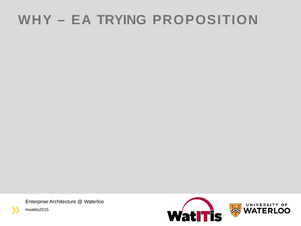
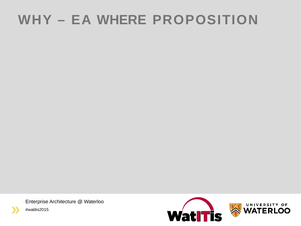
TRYING: TRYING -> WHERE
